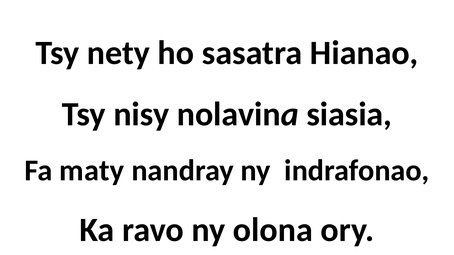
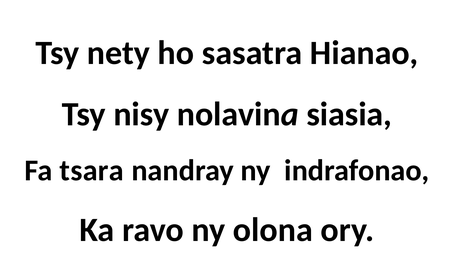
maty: maty -> tsara
